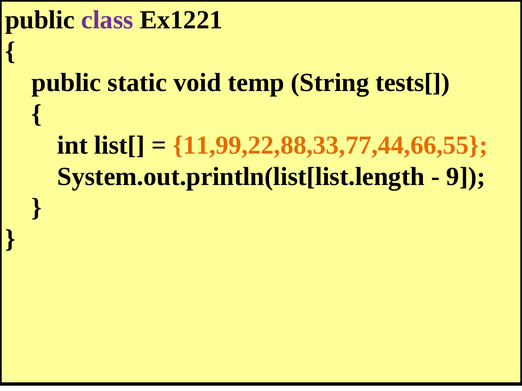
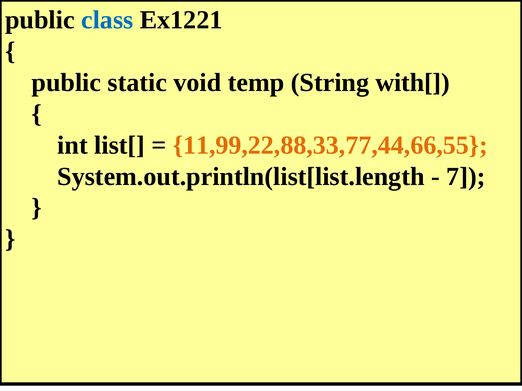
class colour: purple -> blue
tests[: tests[ -> with[
9: 9 -> 7
